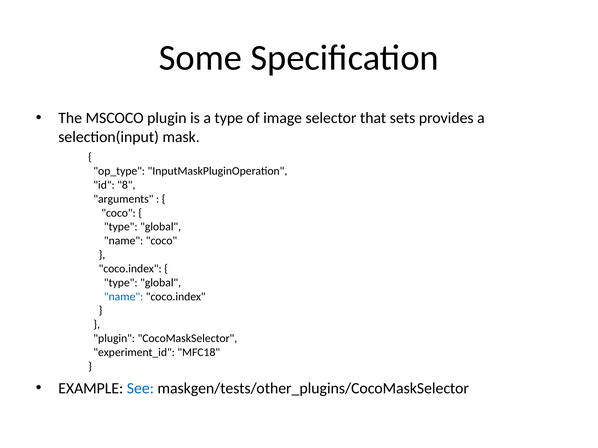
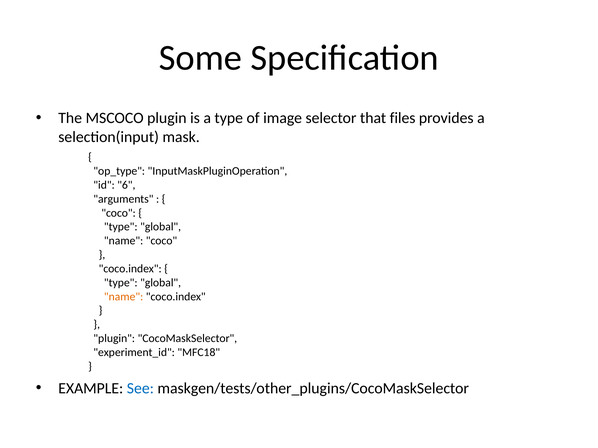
sets: sets -> files
8: 8 -> 6
name at (124, 297) colour: blue -> orange
